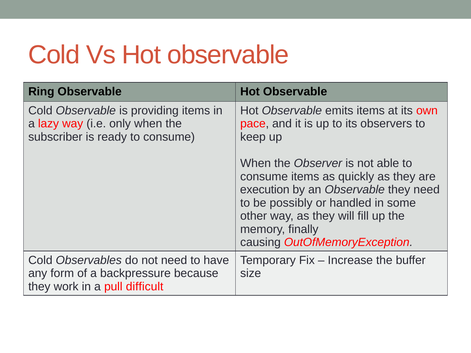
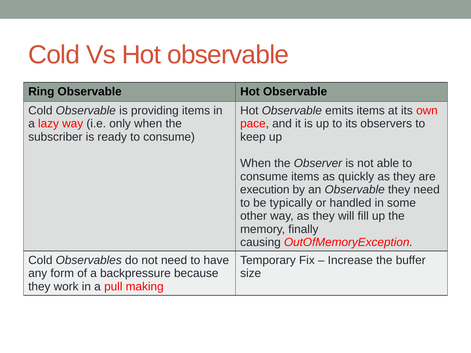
possibly: possibly -> typically
difficult: difficult -> making
